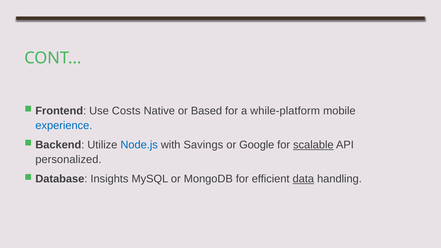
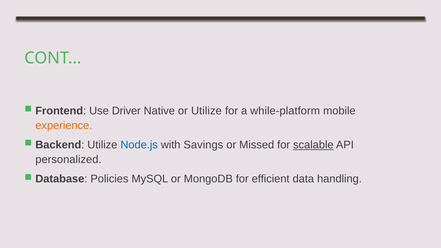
Costs: Costs -> Driver
or Based: Based -> Utilize
experience colour: blue -> orange
Google: Google -> Missed
Insights: Insights -> Policies
data underline: present -> none
